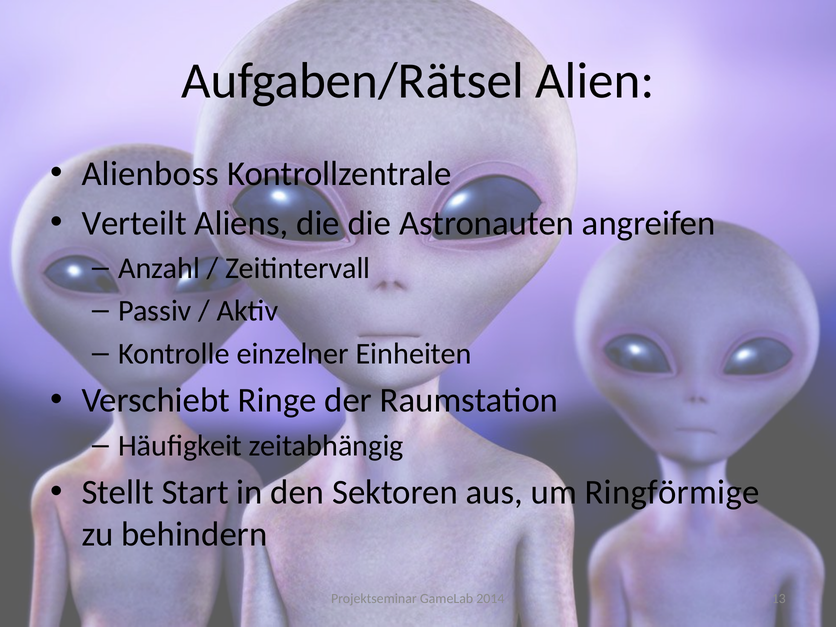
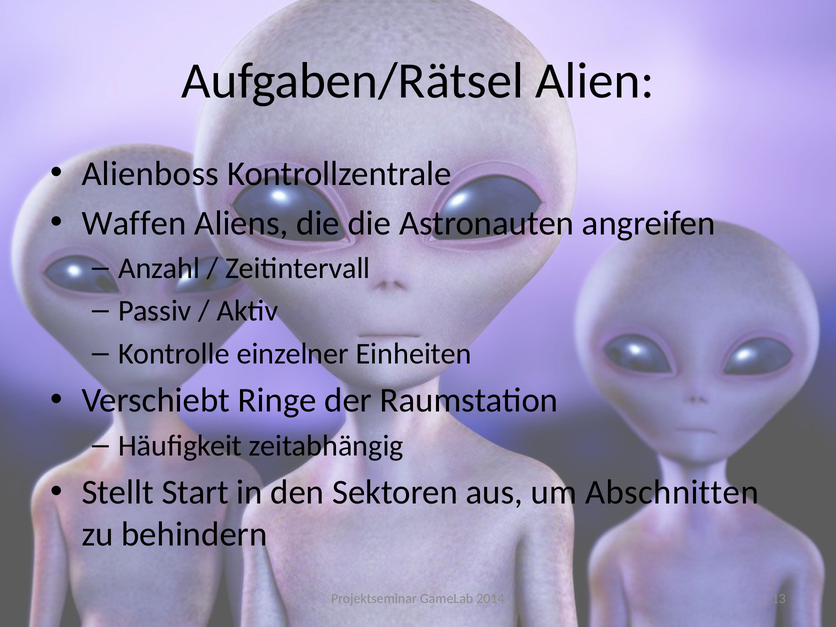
Verteilt: Verteilt -> Waffen
Ringförmige: Ringförmige -> Abschnitten
